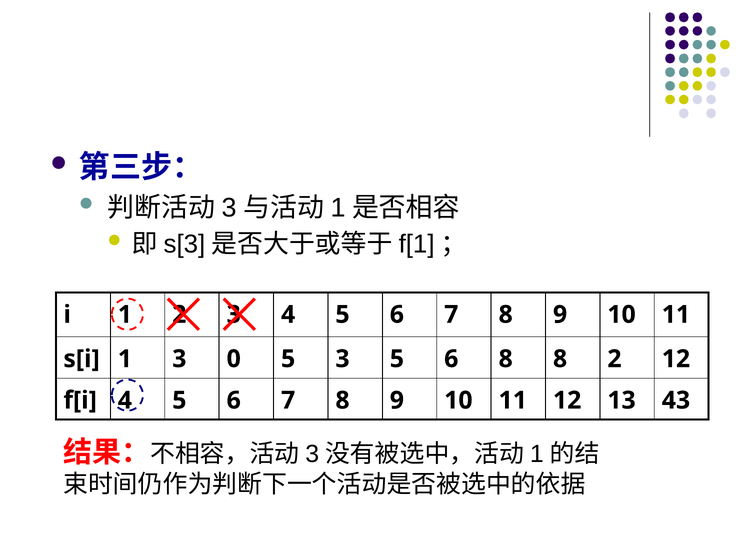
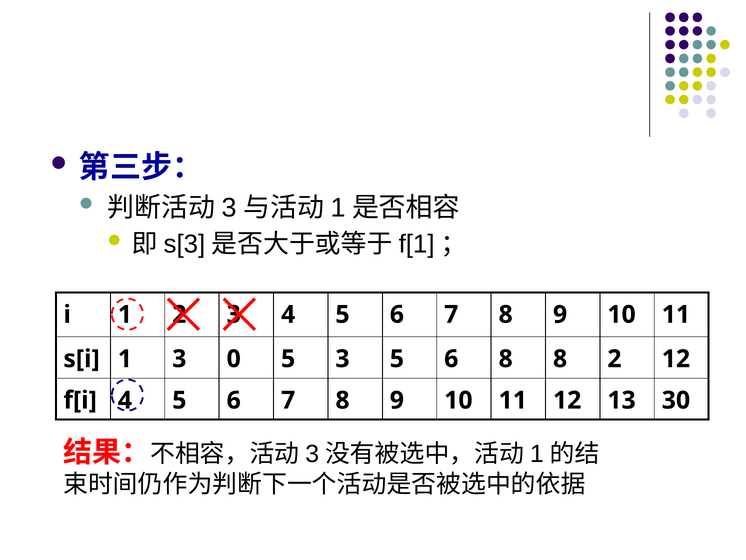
43: 43 -> 30
